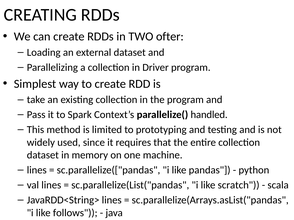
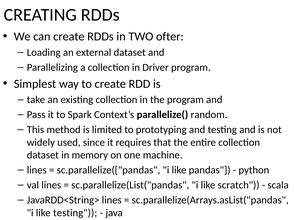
handled: handled -> random
like follows: follows -> testing
